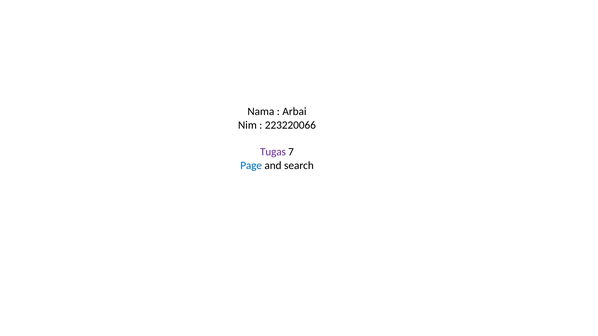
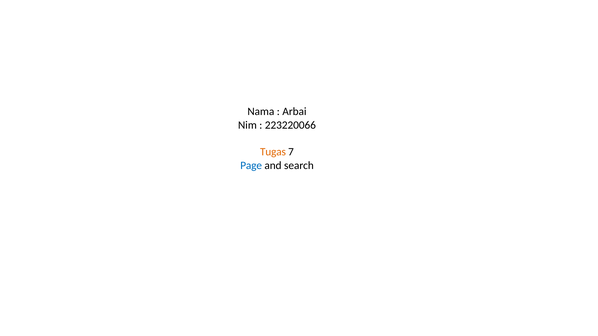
Tugas colour: purple -> orange
